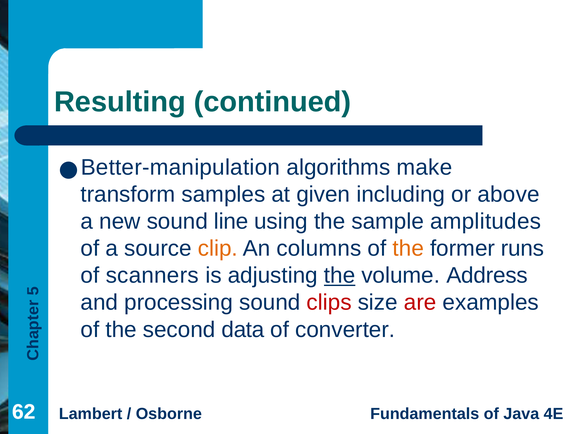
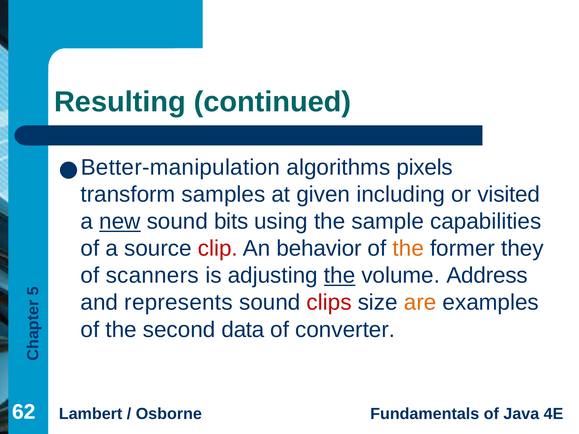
make: make -> pixels
above: above -> visited
new underline: none -> present
line: line -> bits
amplitudes: amplitudes -> capabilities
clip colour: orange -> red
columns: columns -> behavior
runs: runs -> they
processing: processing -> represents
are colour: red -> orange
